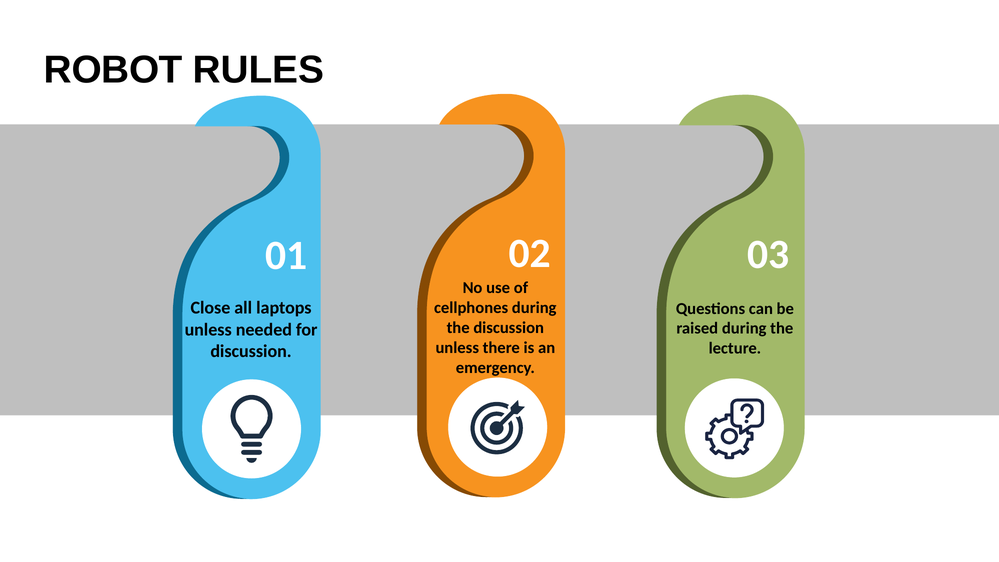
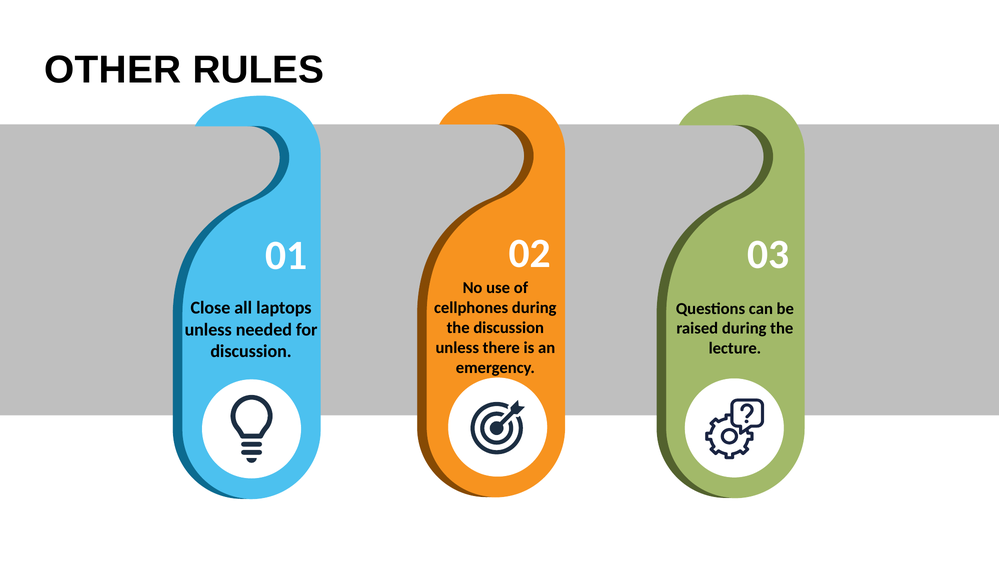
ROBOT: ROBOT -> OTHER
